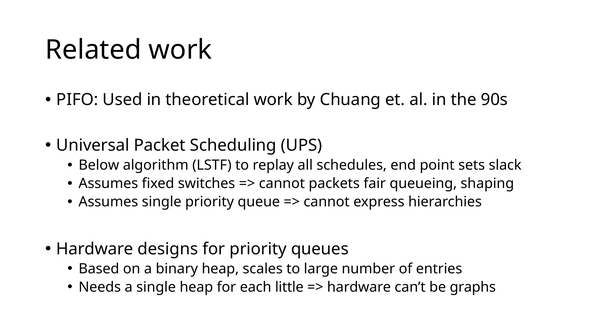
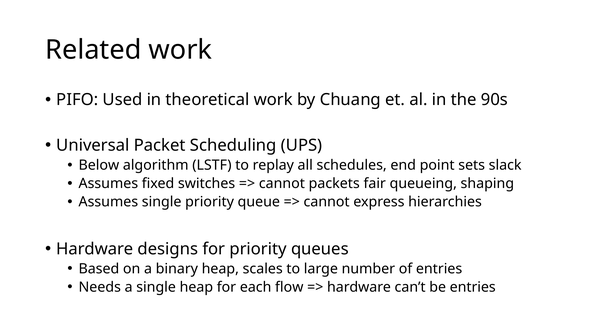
little: little -> flow
be graphs: graphs -> entries
